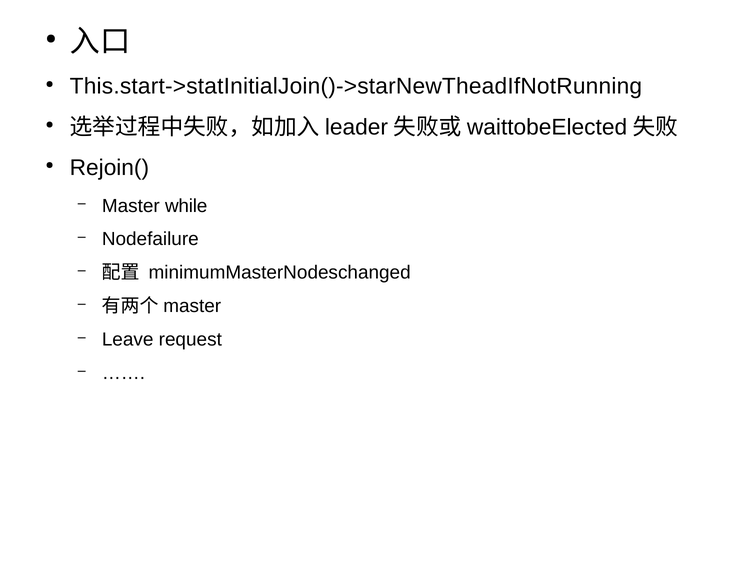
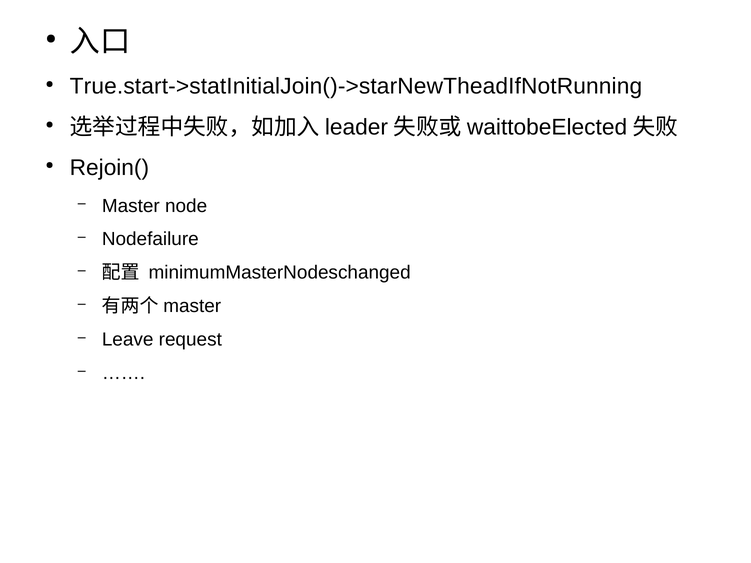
This.start->statInitialJoin()->starNewTheadIfNotRunning: This.start->statInitialJoin()->starNewTheadIfNotRunning -> True.start->statInitialJoin()->starNewTheadIfNotRunning
while: while -> node
